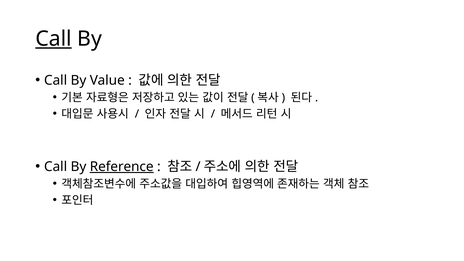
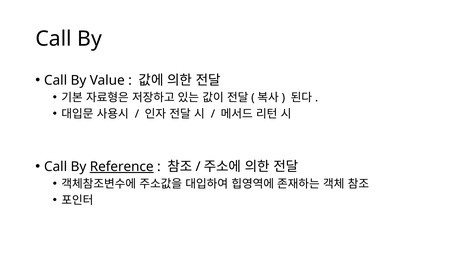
Call at (54, 39) underline: present -> none
